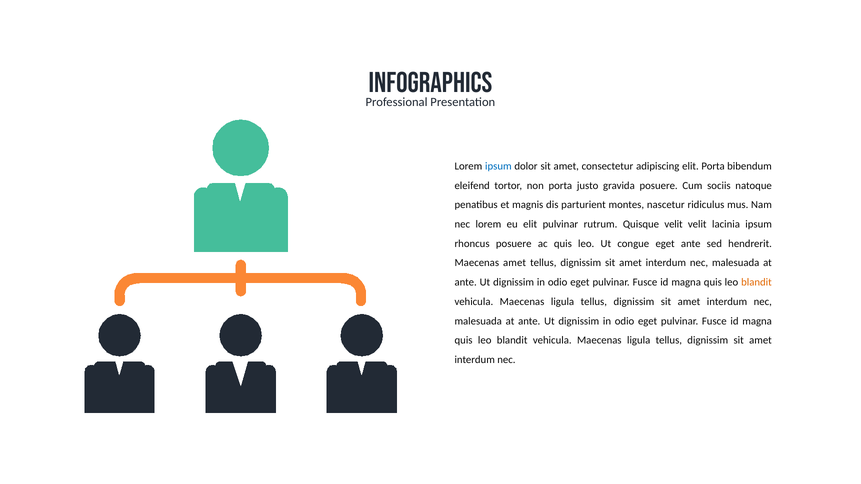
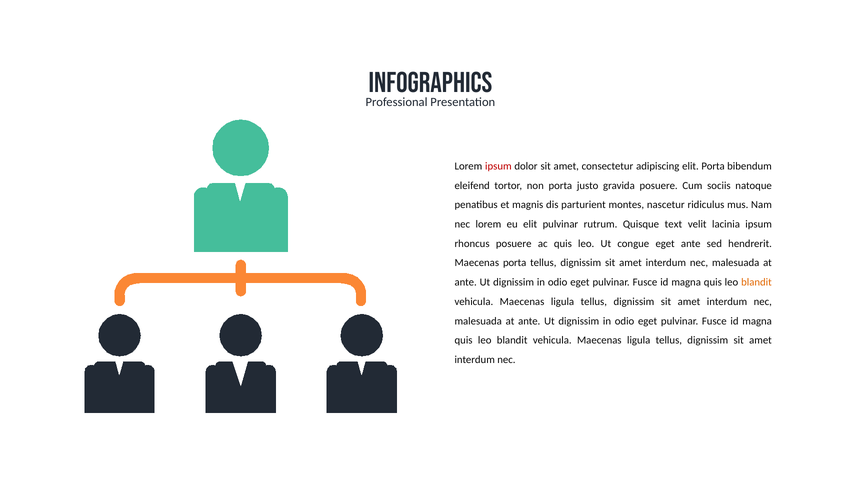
ipsum at (498, 166) colour: blue -> red
Quisque velit: velit -> text
Maecenas amet: amet -> porta
